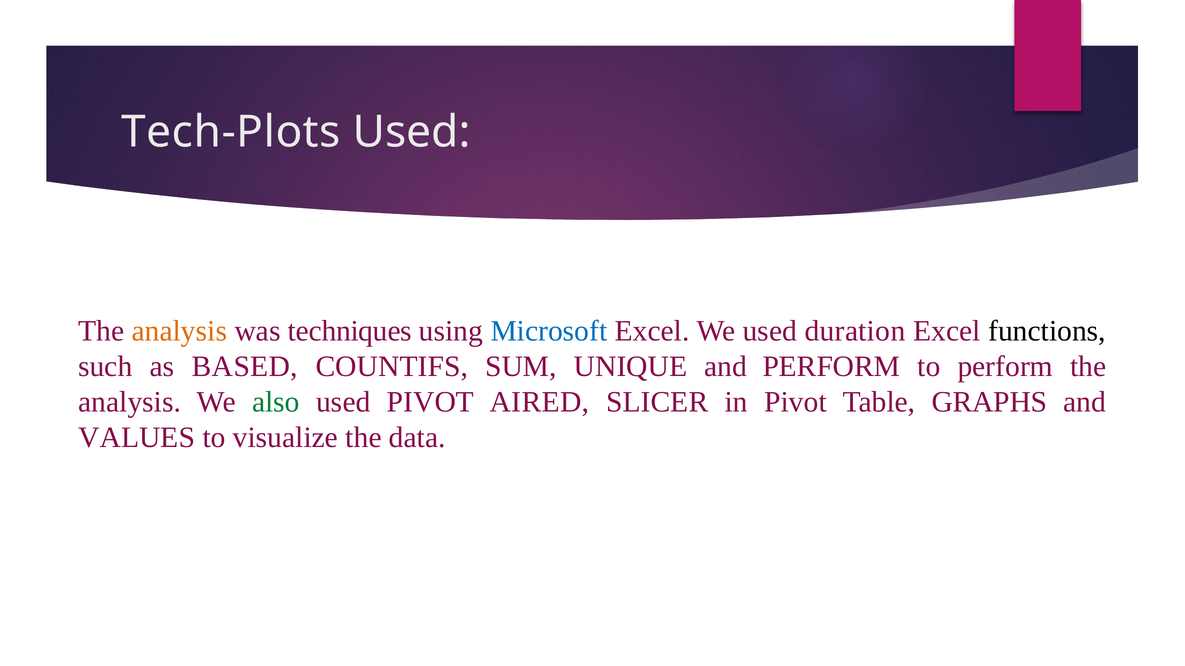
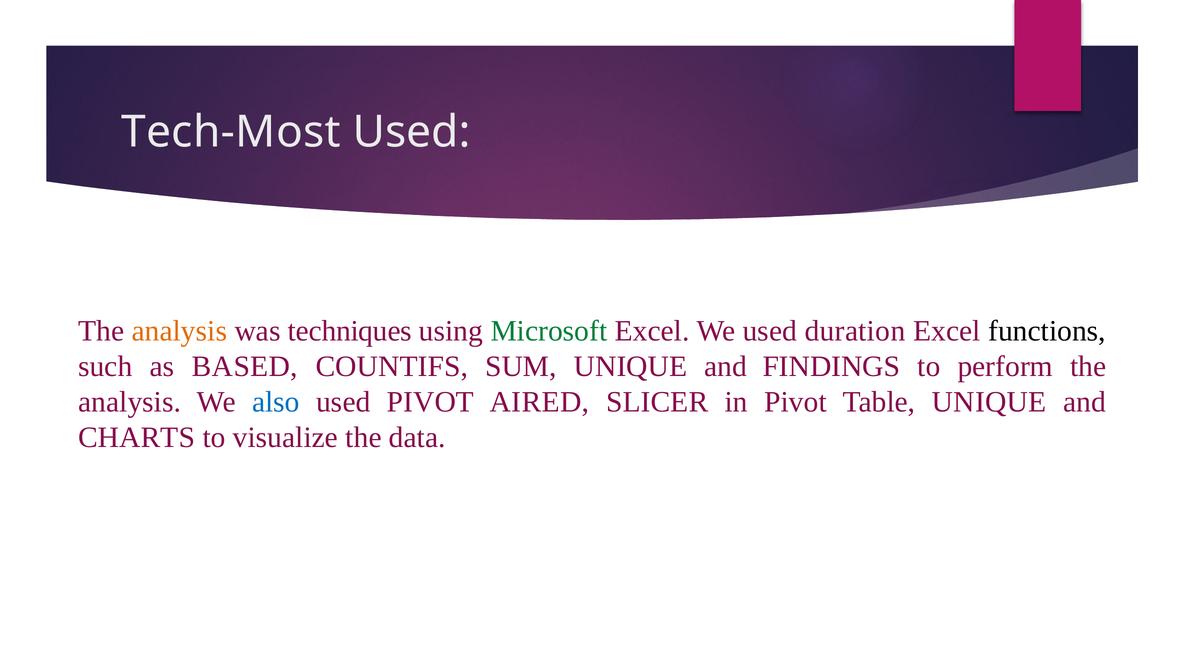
Tech-Plots: Tech-Plots -> Tech-Most
Microsoft colour: blue -> green
and PERFORM: PERFORM -> FINDINGS
also colour: green -> blue
Table GRAPHS: GRAPHS -> UNIQUE
VALUES: VALUES -> CHARTS
